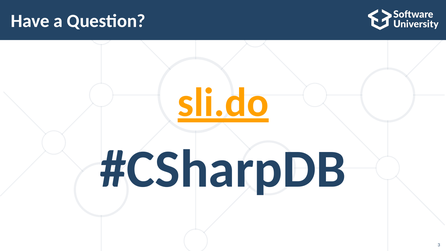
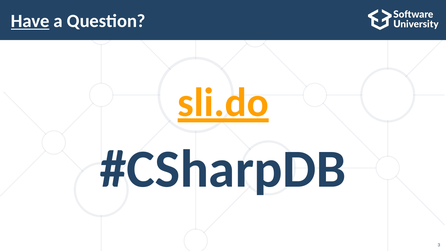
Have underline: none -> present
